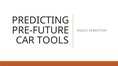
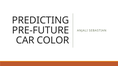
TOOLS: TOOLS -> COLOR
